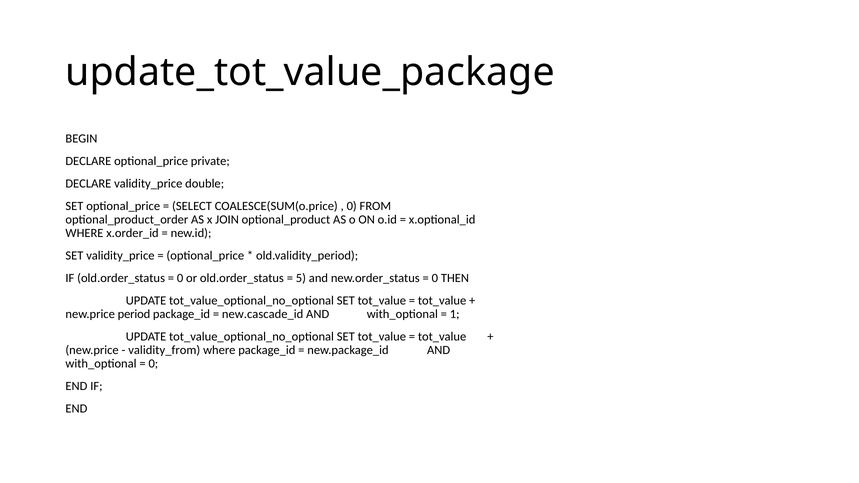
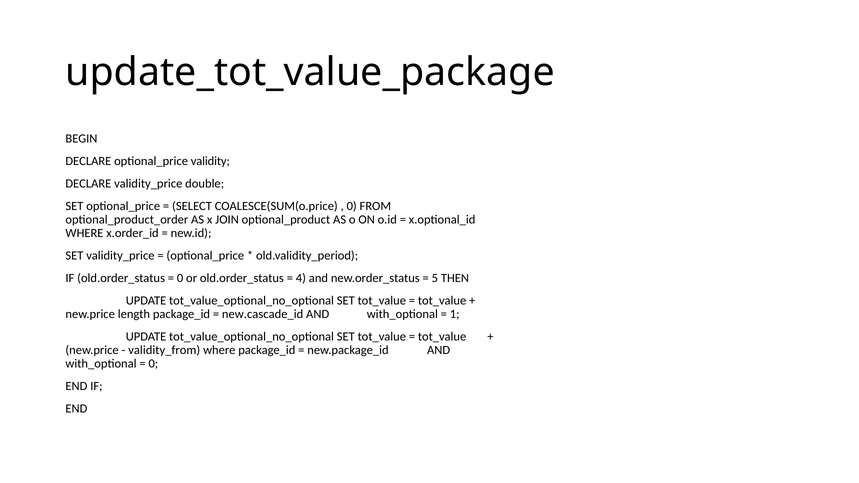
private: private -> validity
5: 5 -> 4
0 at (435, 278): 0 -> 5
period: period -> length
